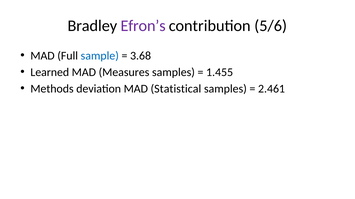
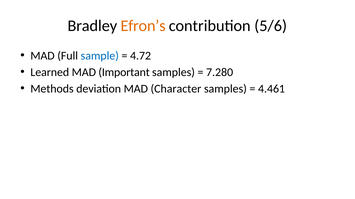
Efron’s colour: purple -> orange
3.68: 3.68 -> 4.72
Measures: Measures -> Important
1.455: 1.455 -> 7.280
Statistical: Statistical -> Character
2.461: 2.461 -> 4.461
